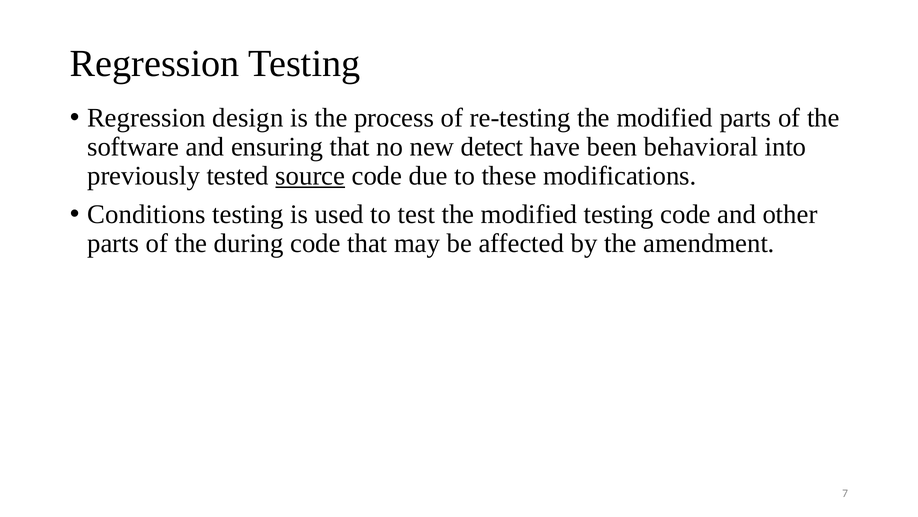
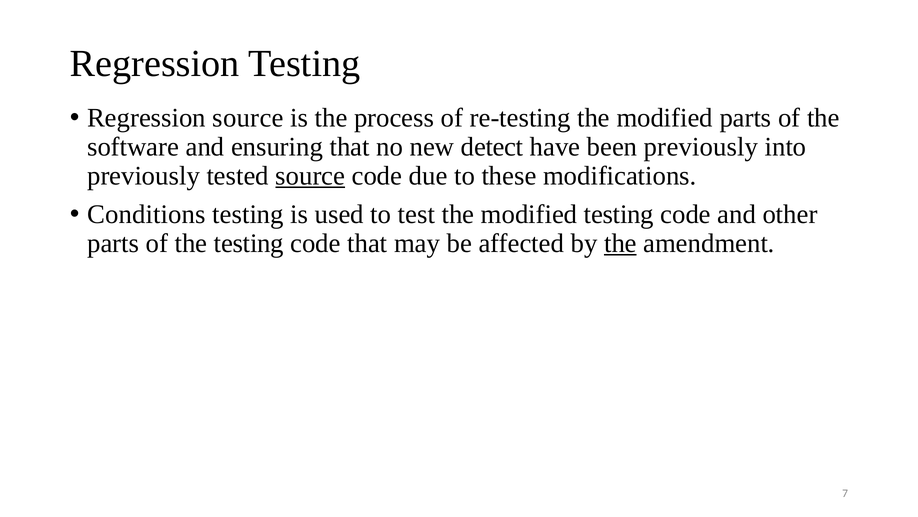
Regression design: design -> source
been behavioral: behavioral -> previously
the during: during -> testing
the at (620, 243) underline: none -> present
